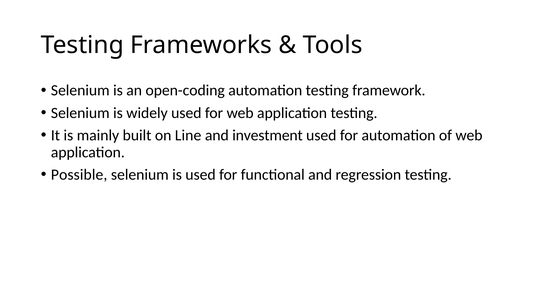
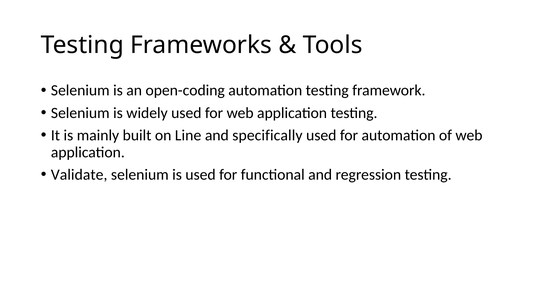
investment: investment -> specifically
Possible: Possible -> Validate
